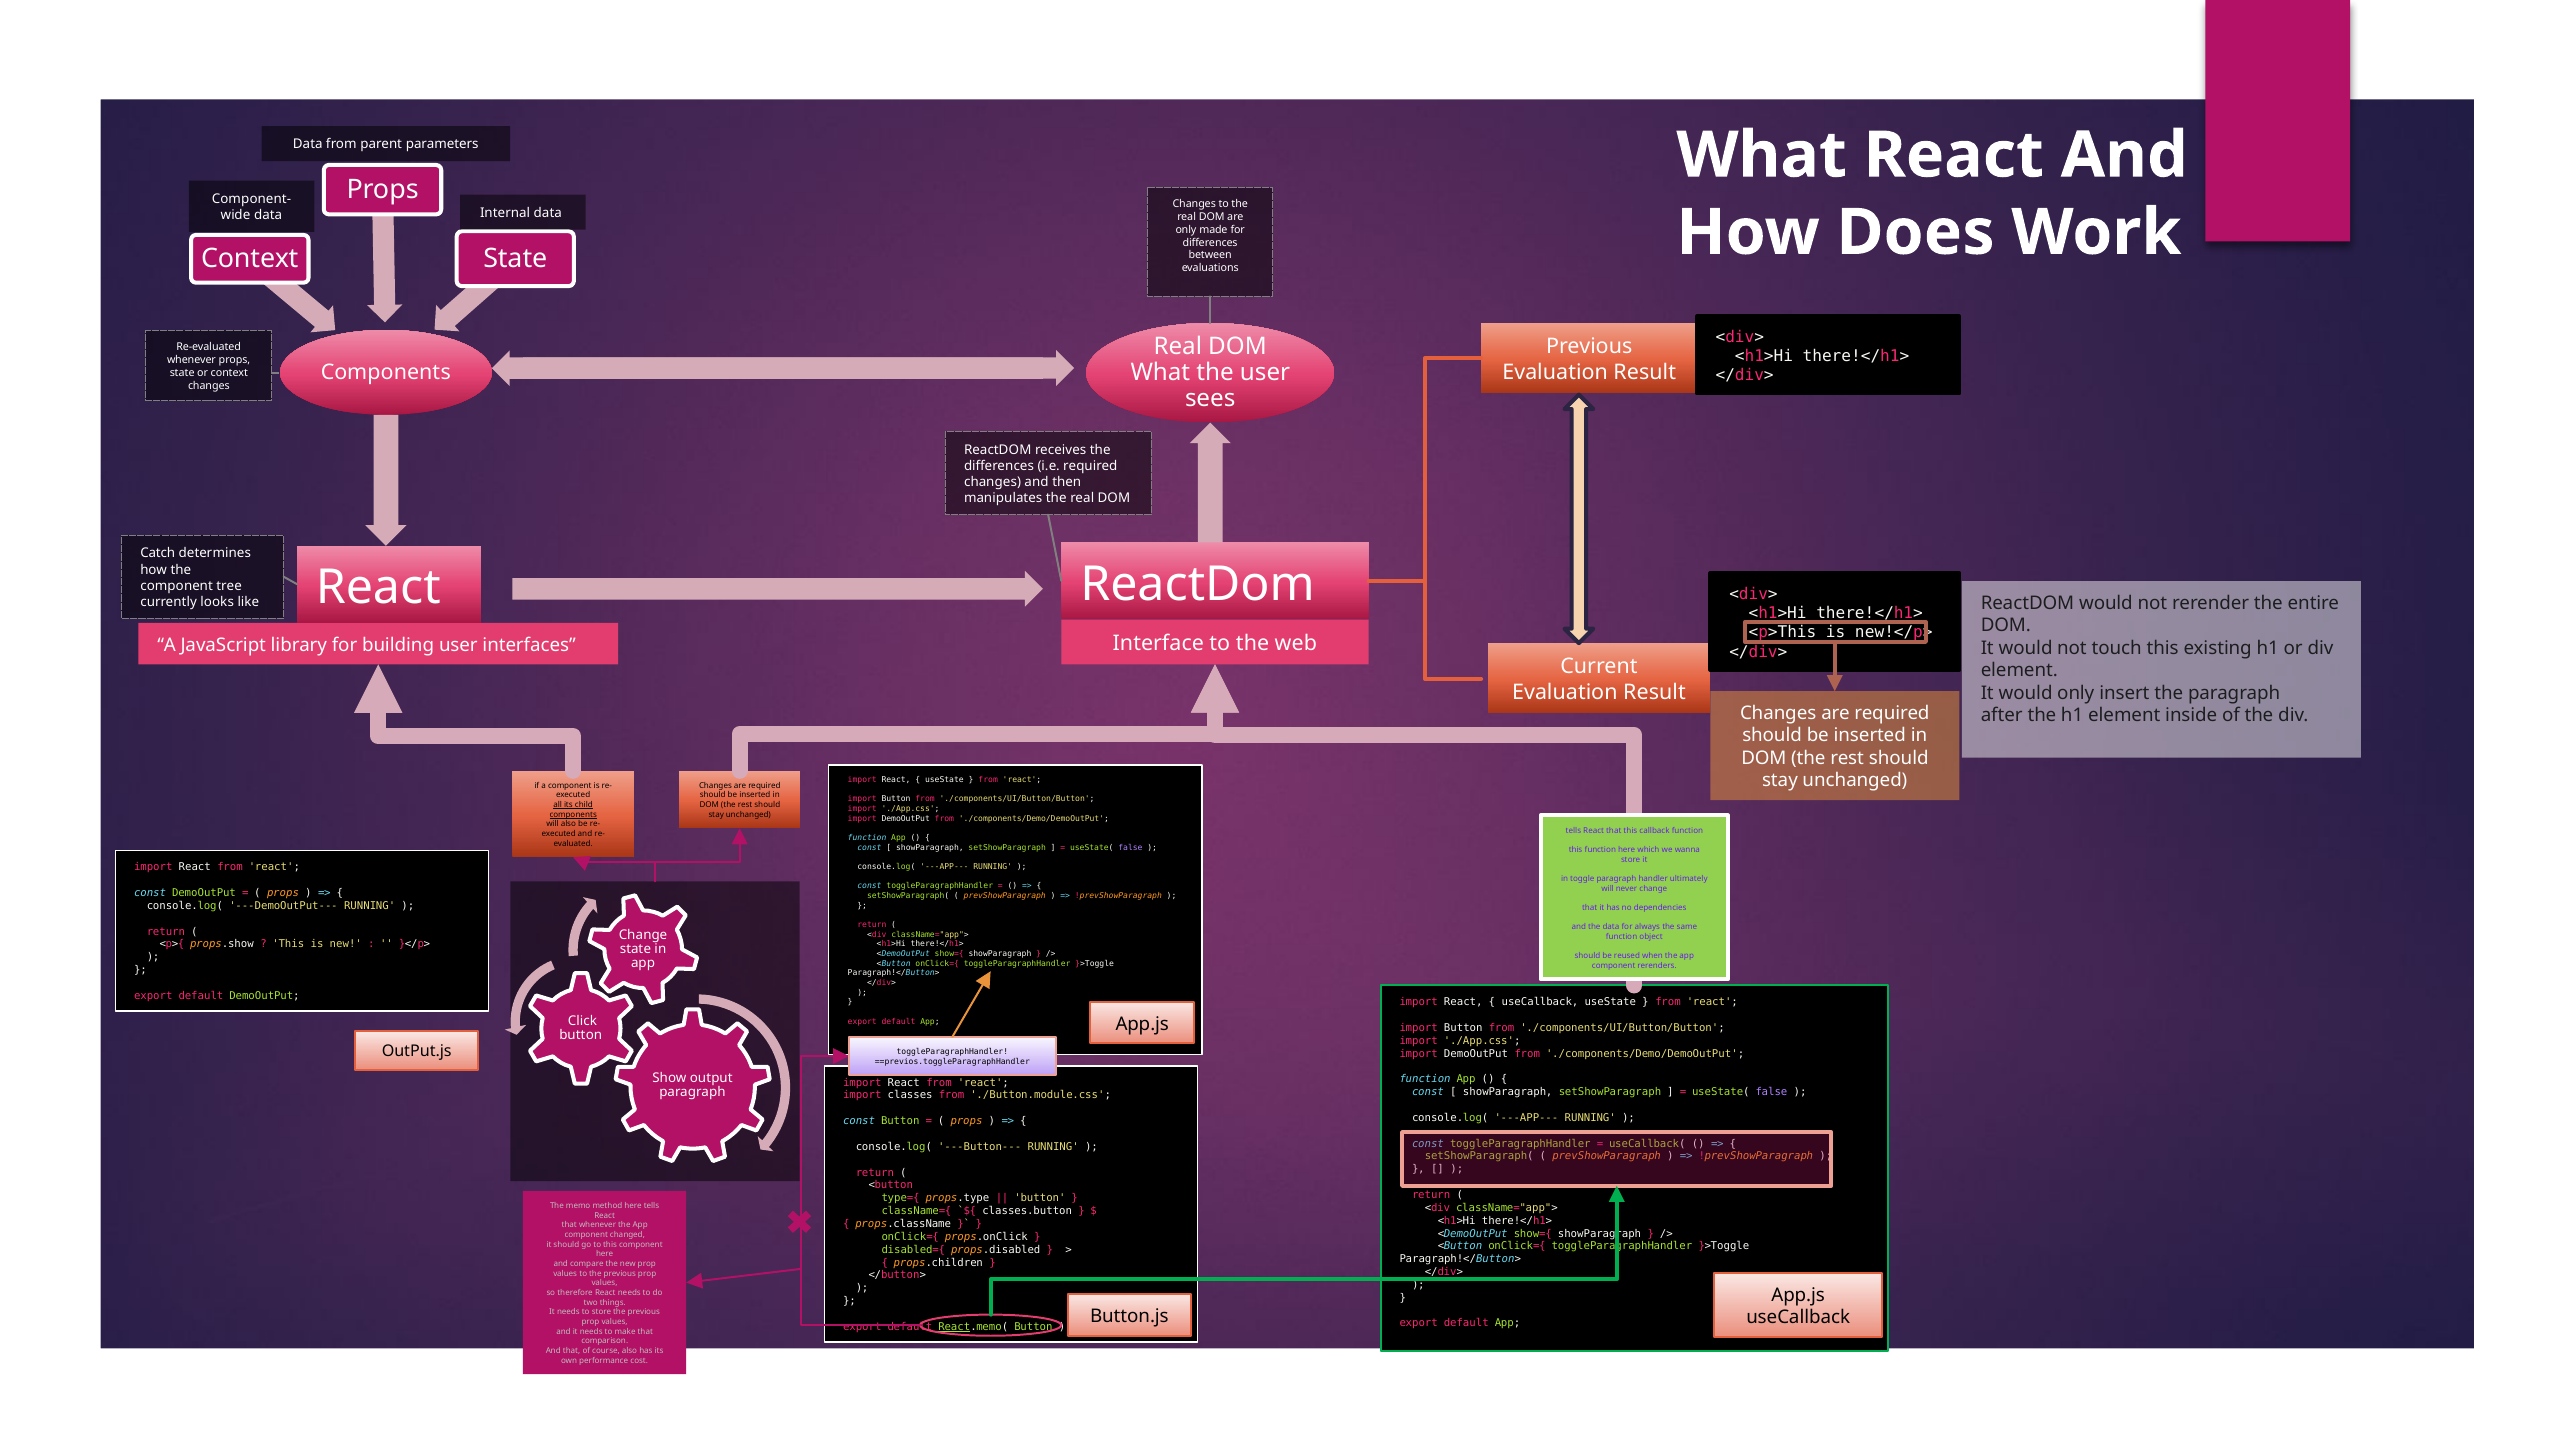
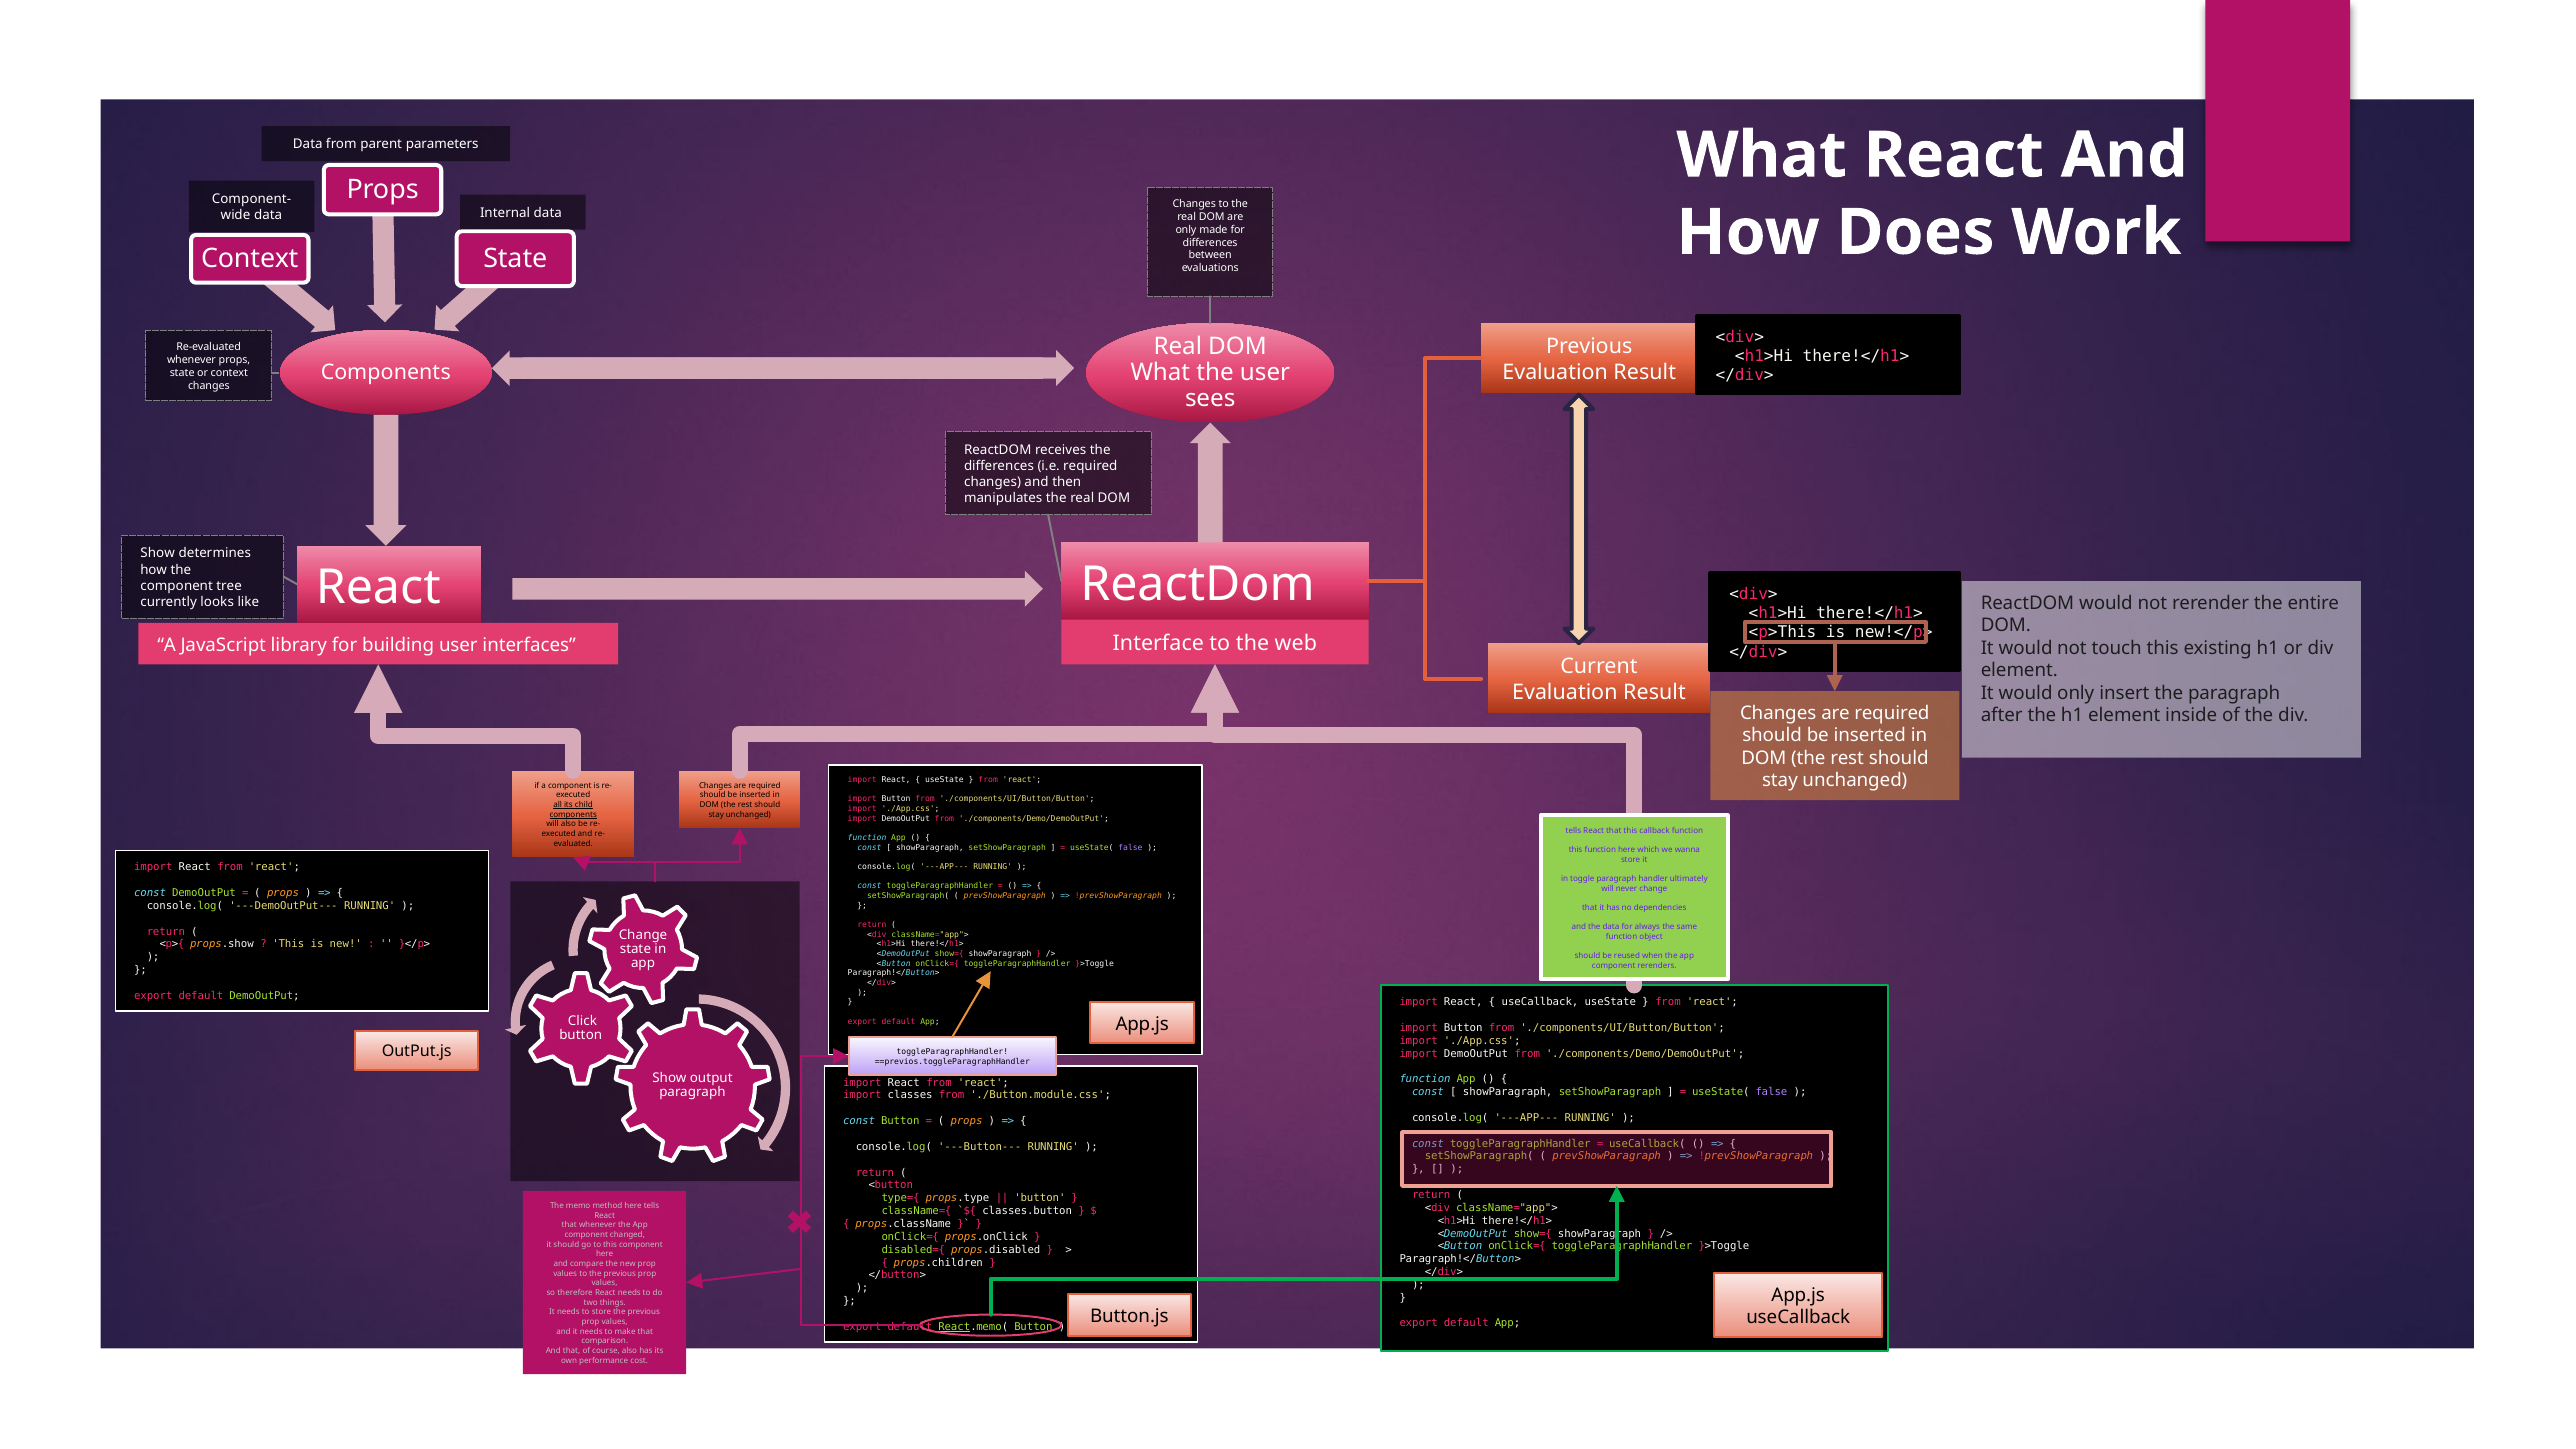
Catch at (158, 554): Catch -> Show
